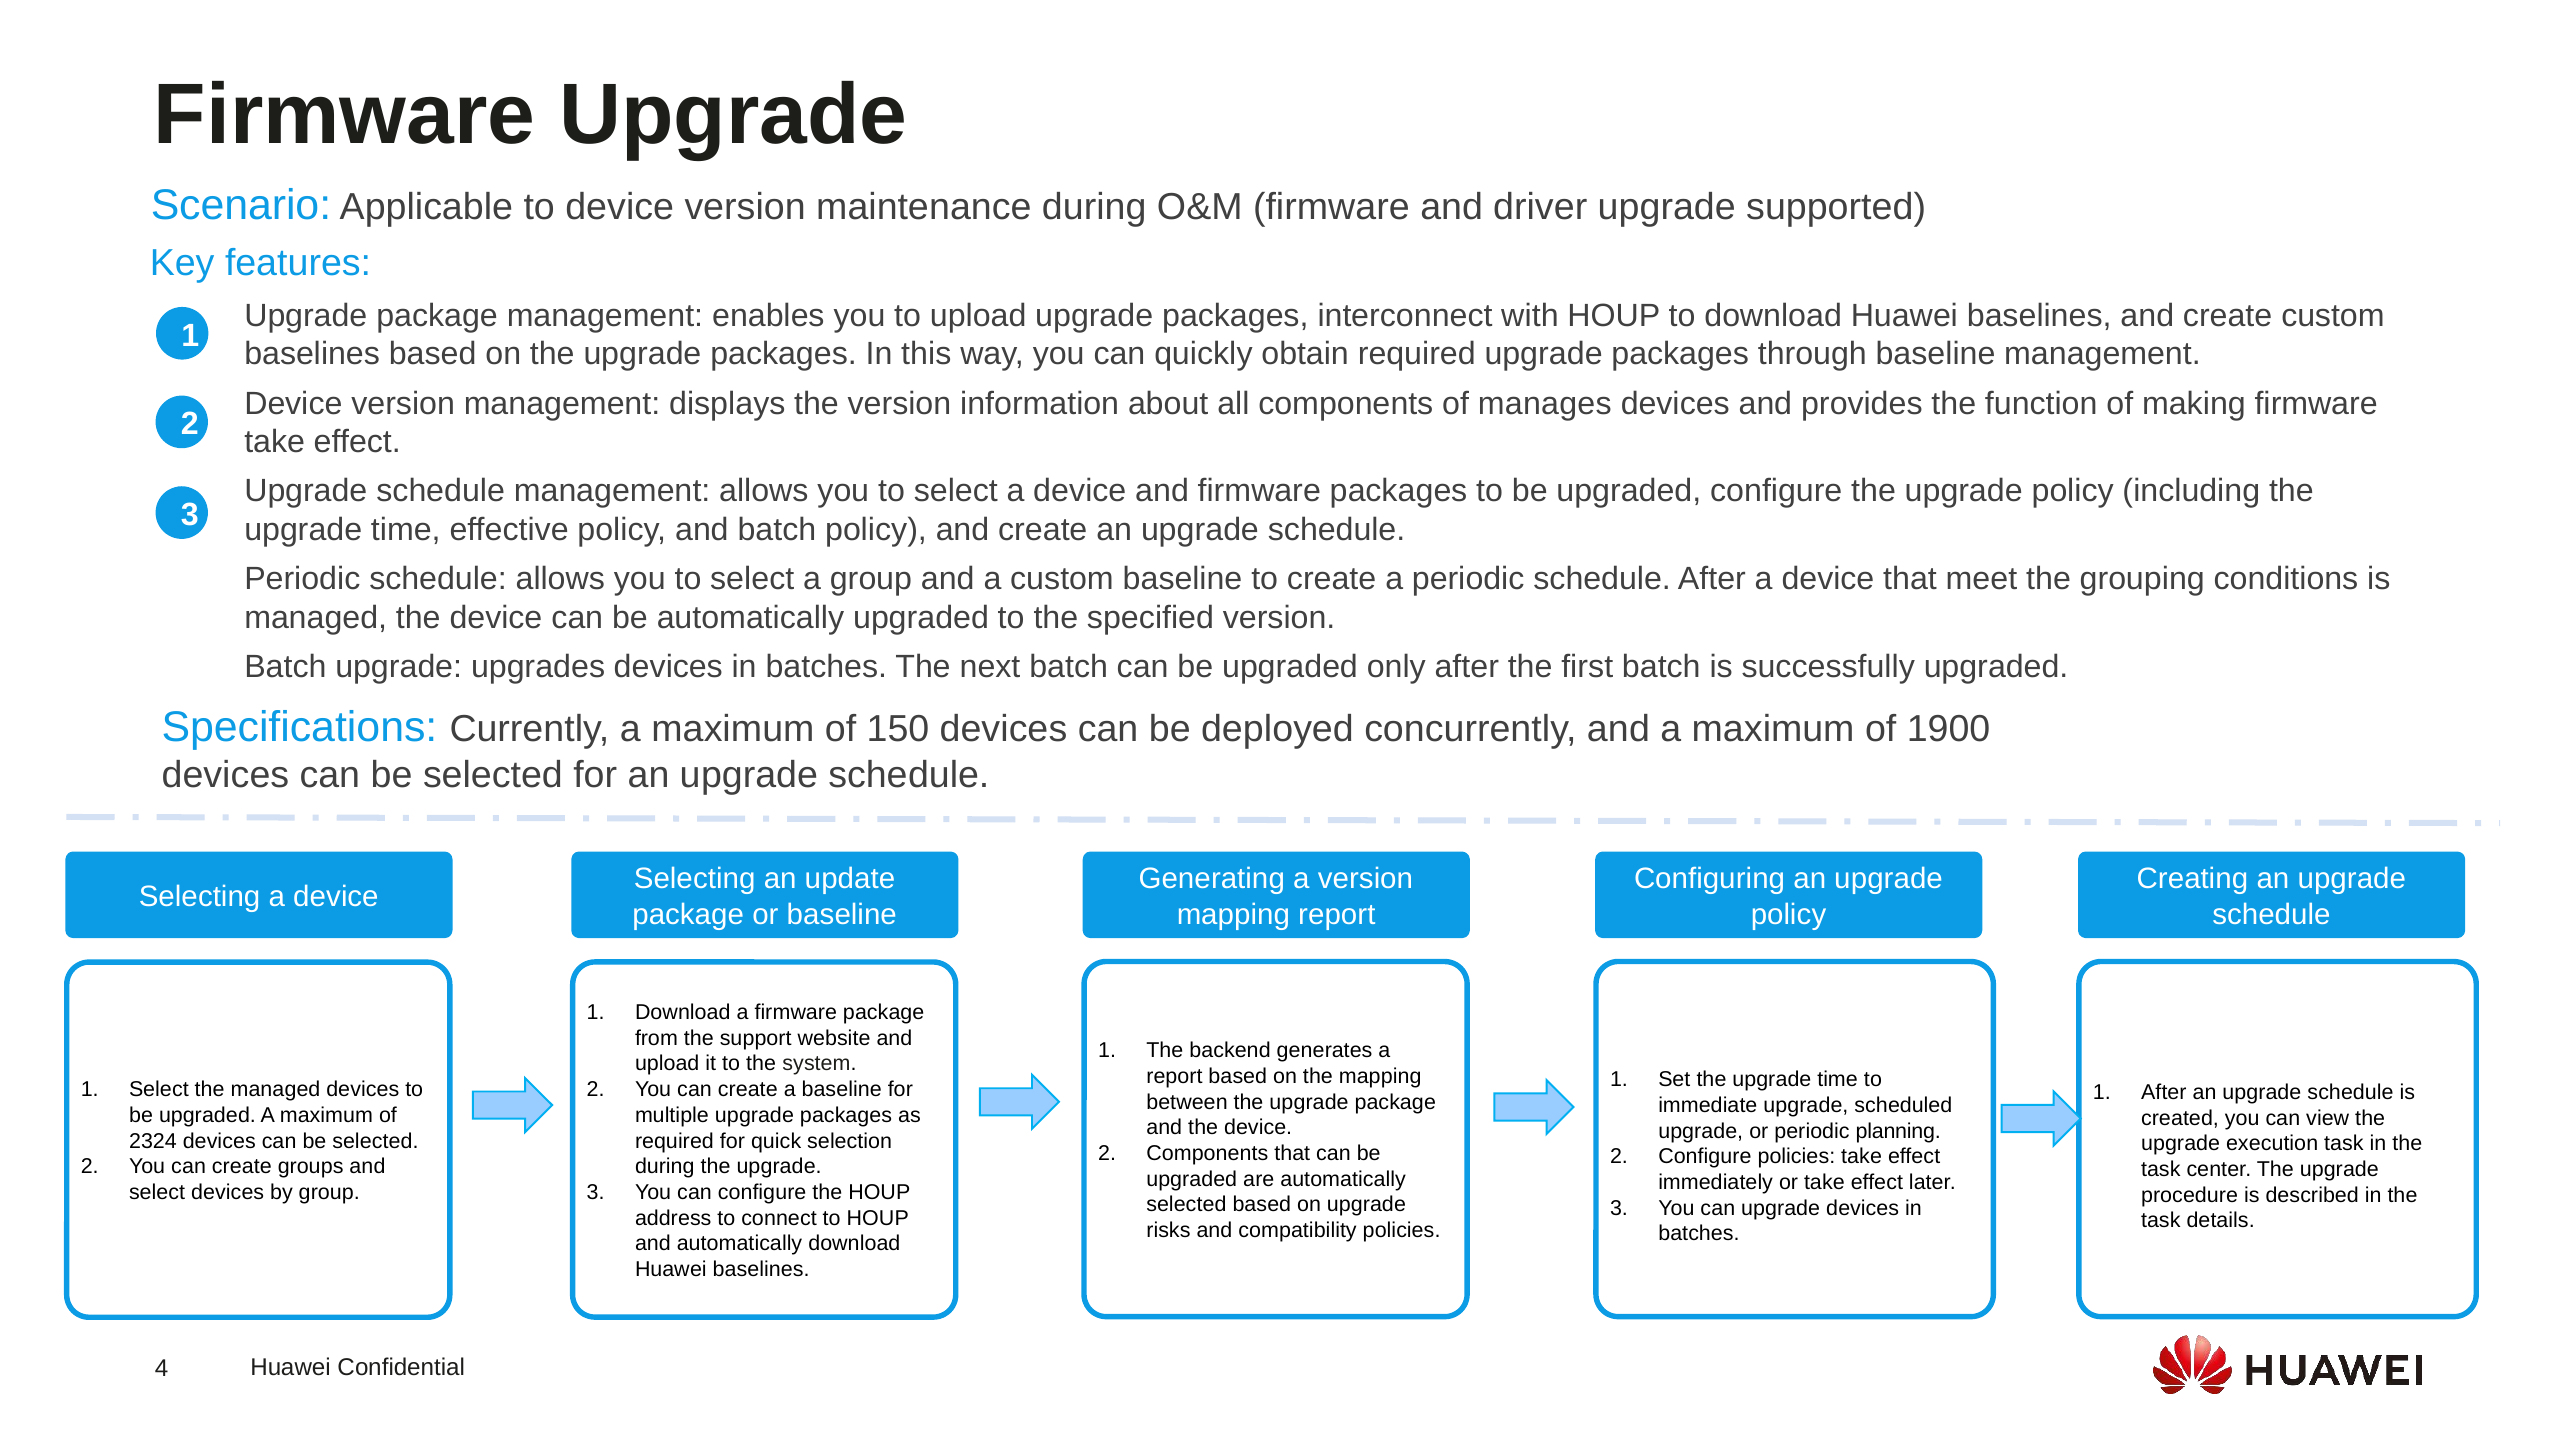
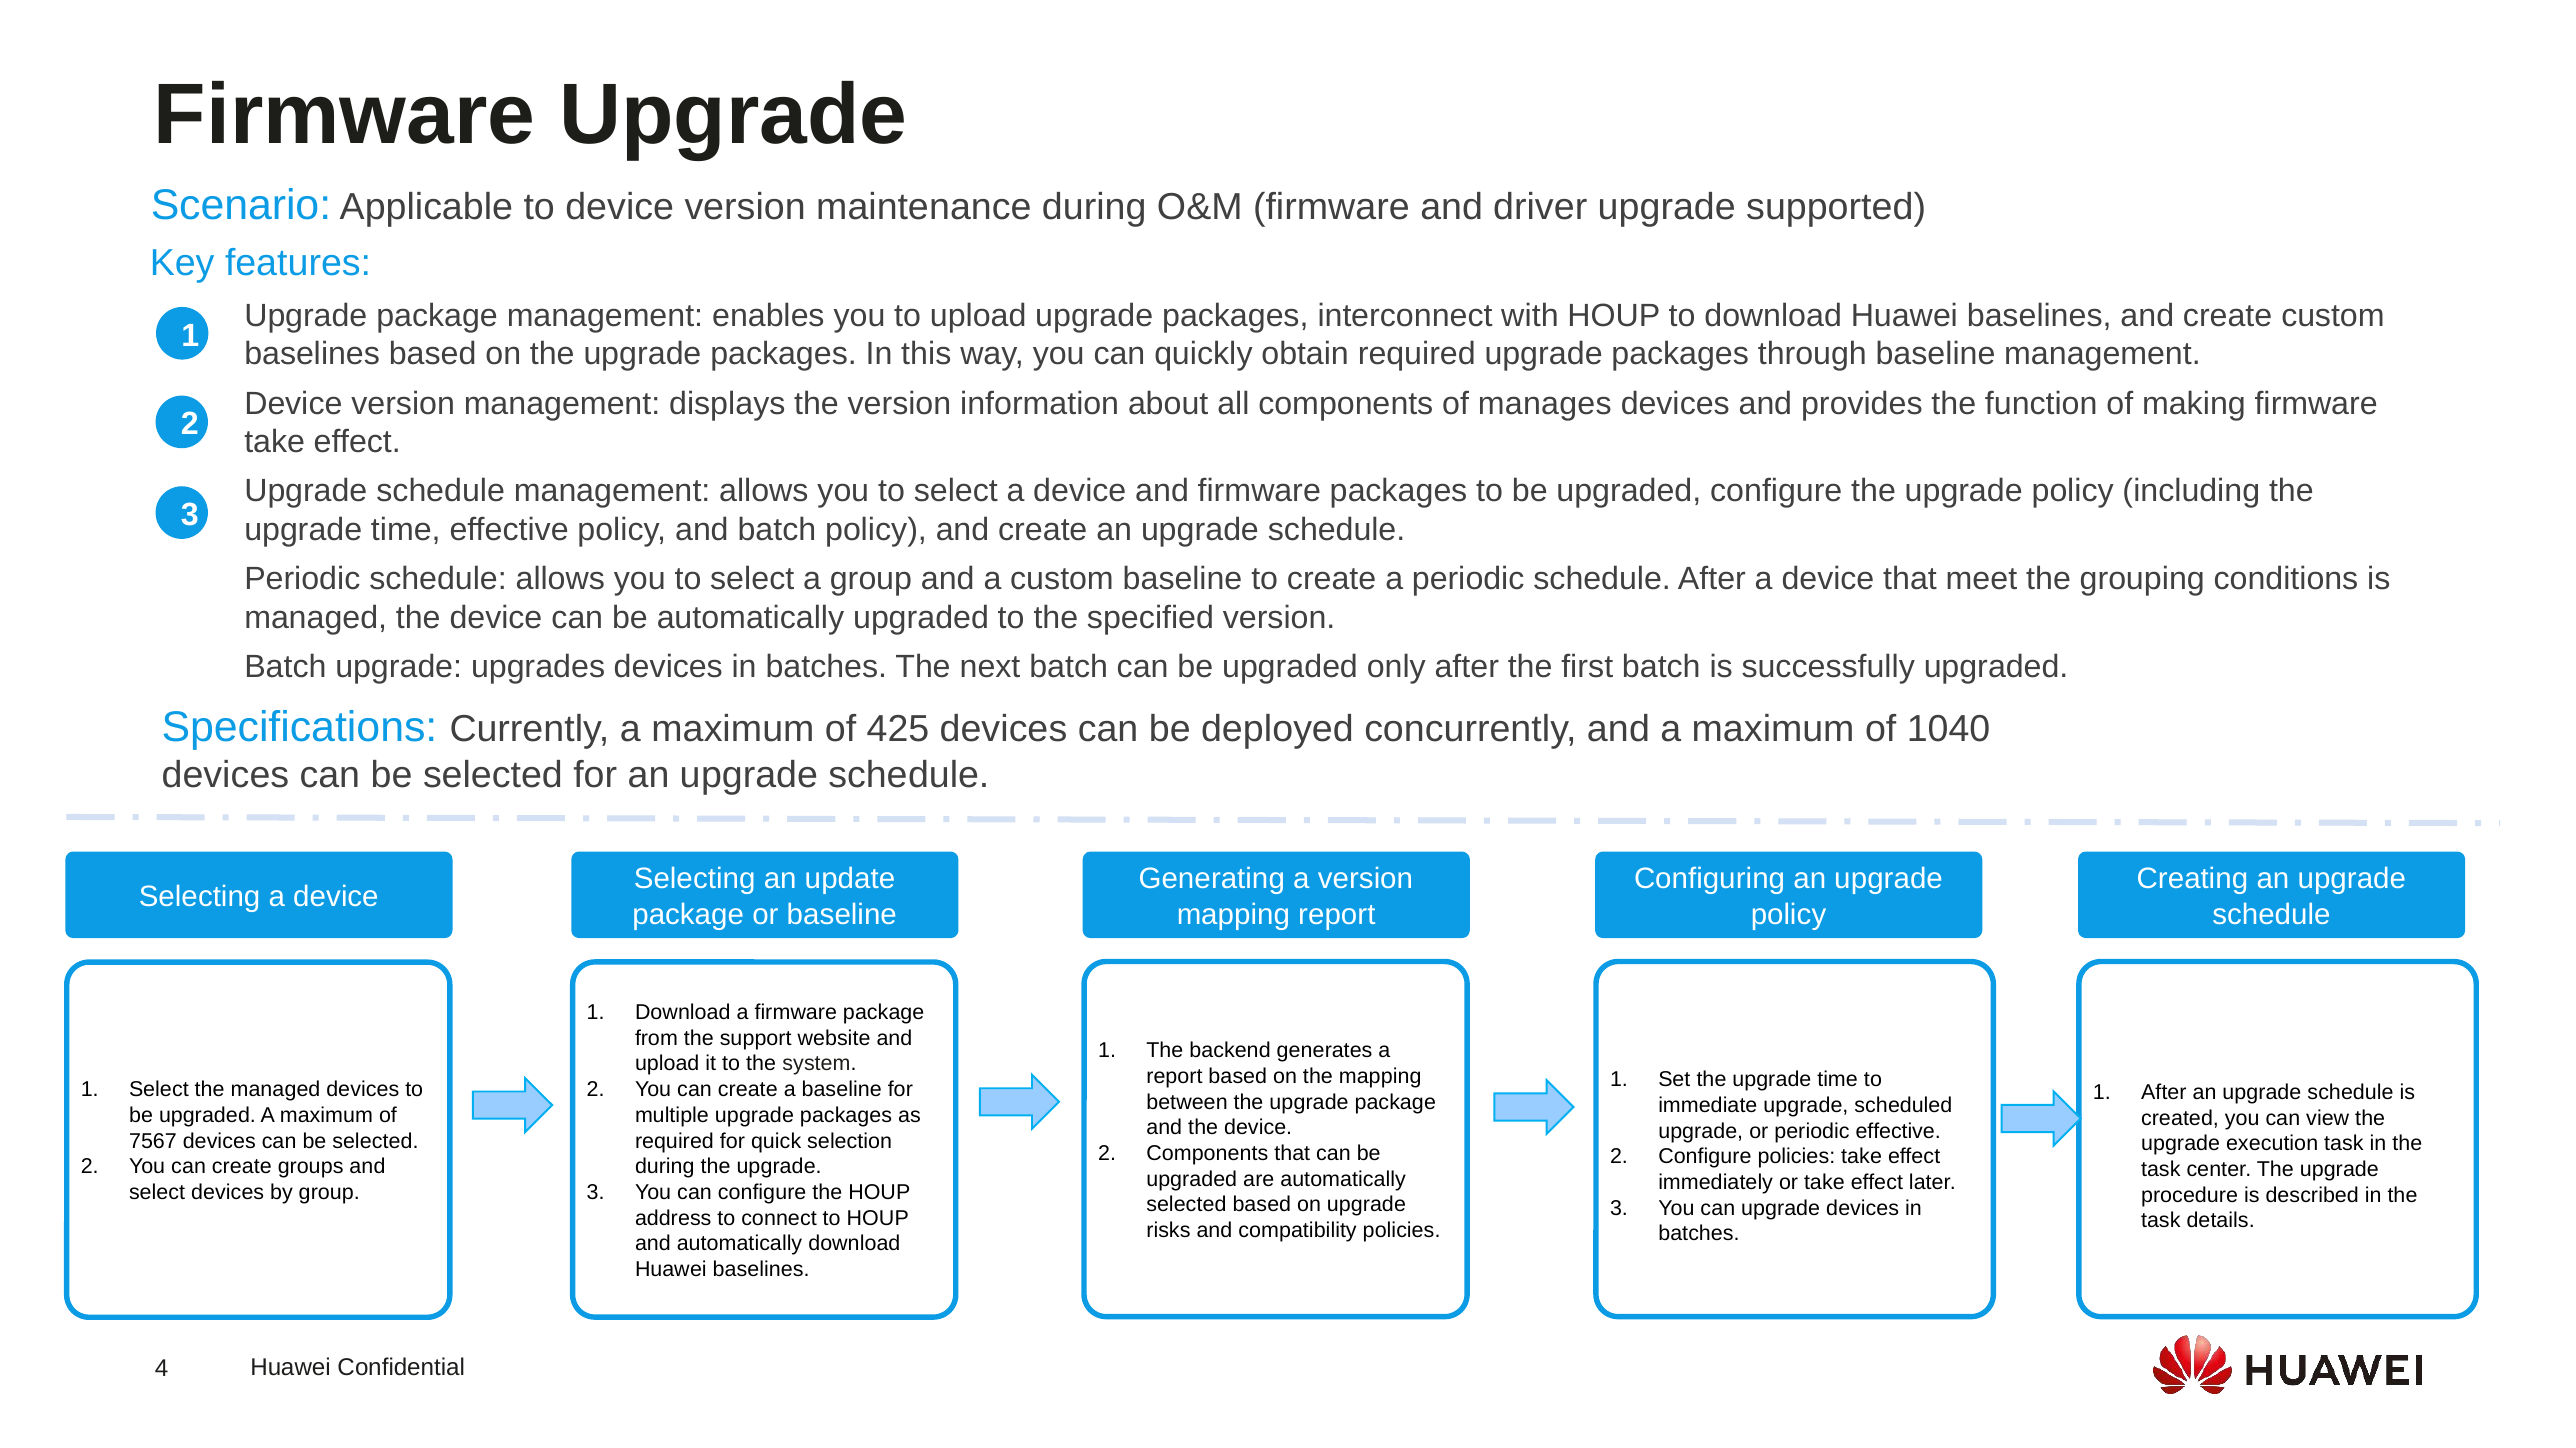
150: 150 -> 425
1900: 1900 -> 1040
periodic planning: planning -> effective
2324: 2324 -> 7567
